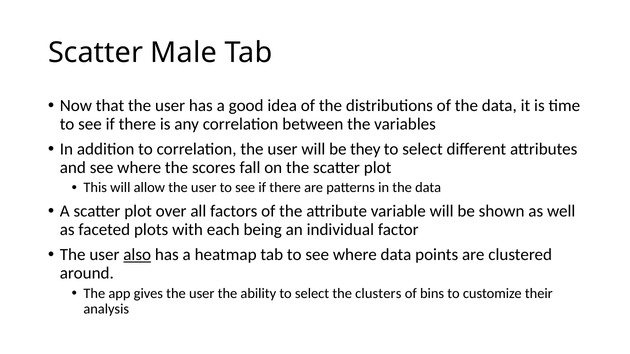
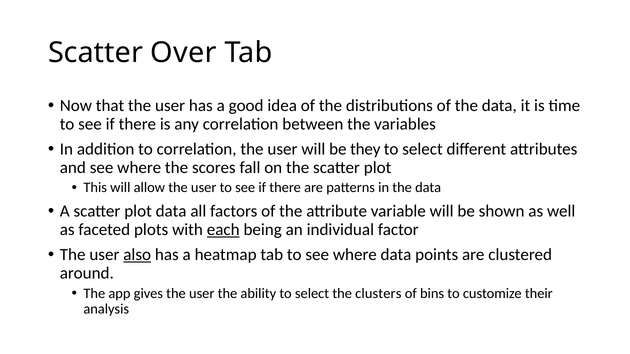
Male: Male -> Over
plot over: over -> data
each underline: none -> present
